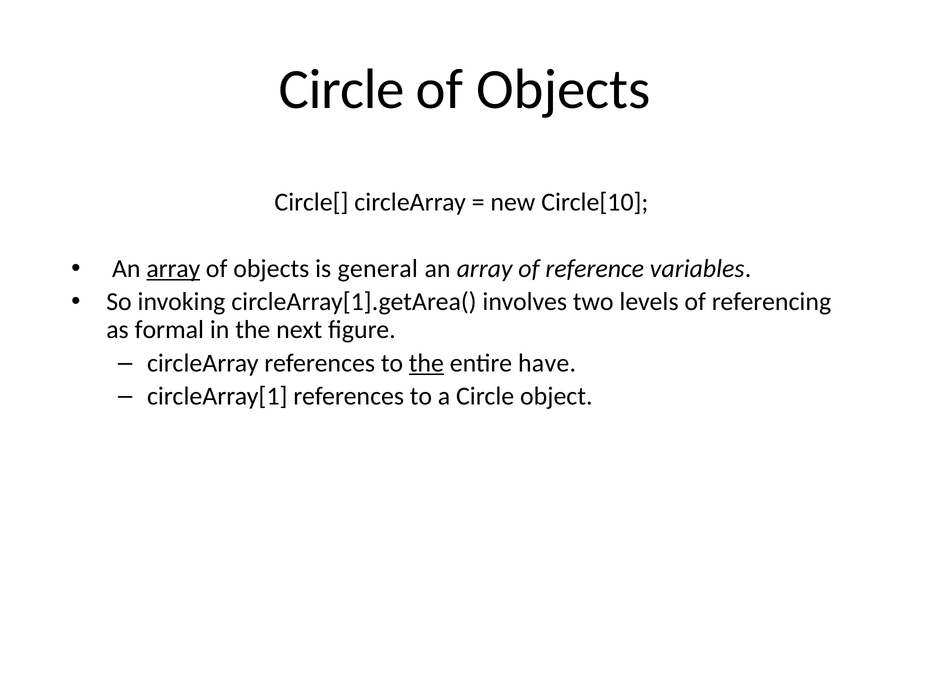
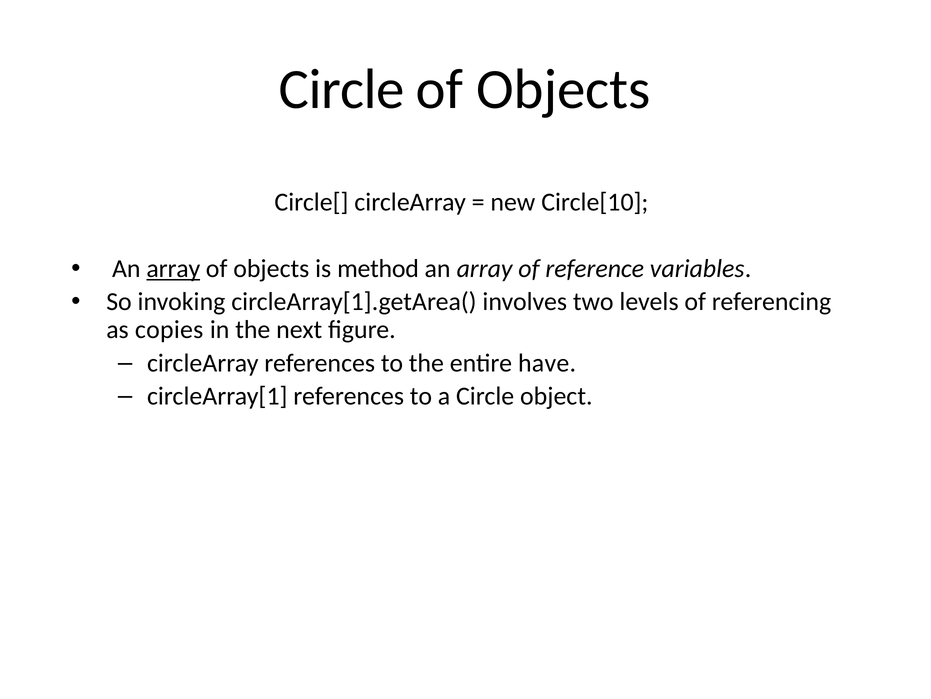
general: general -> method
formal: formal -> copies
the at (426, 363) underline: present -> none
